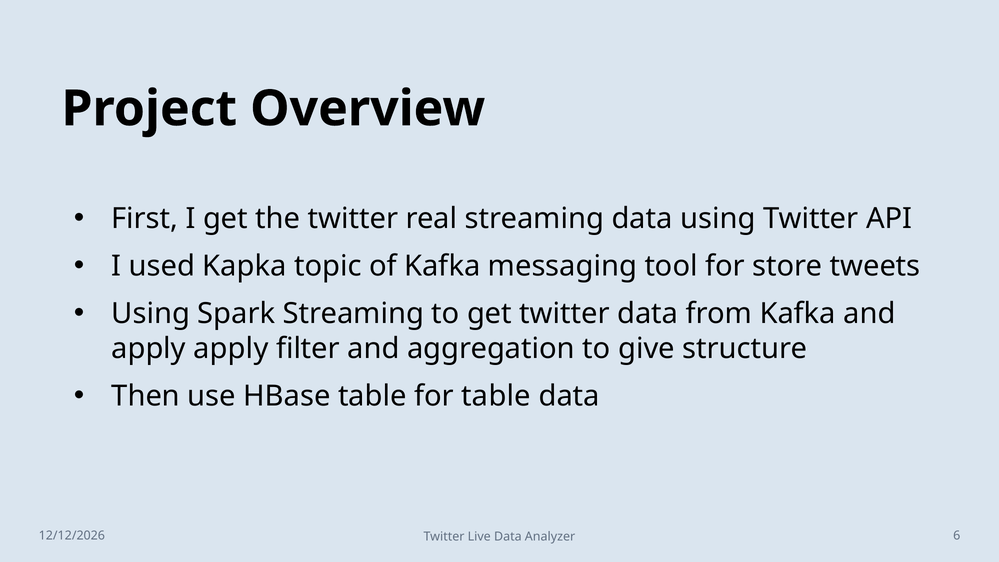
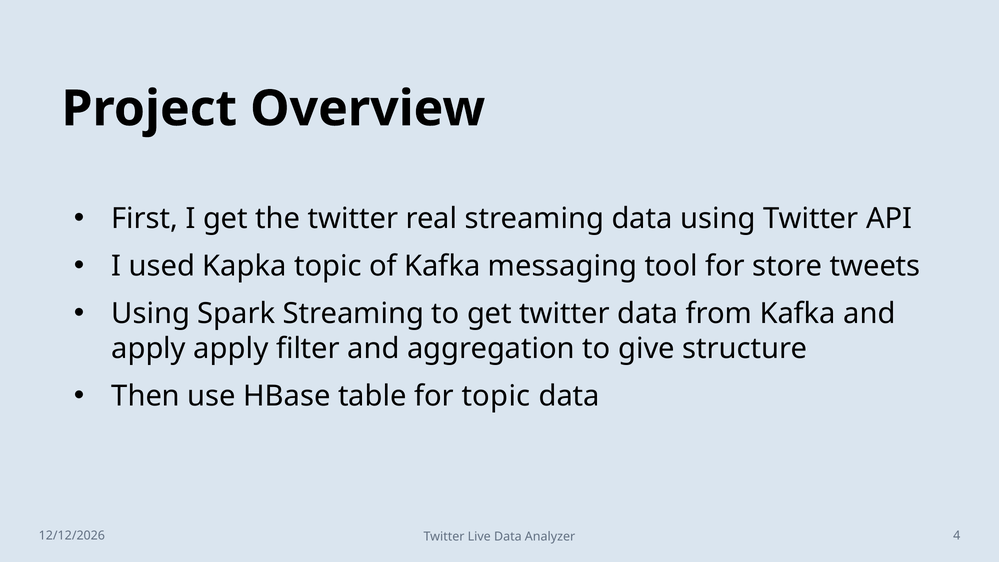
for table: table -> topic
6: 6 -> 4
